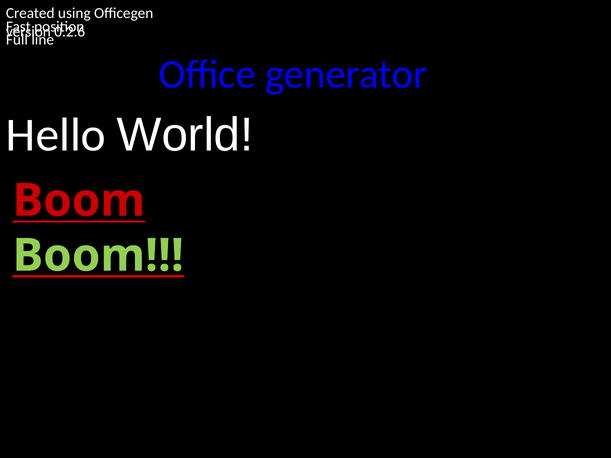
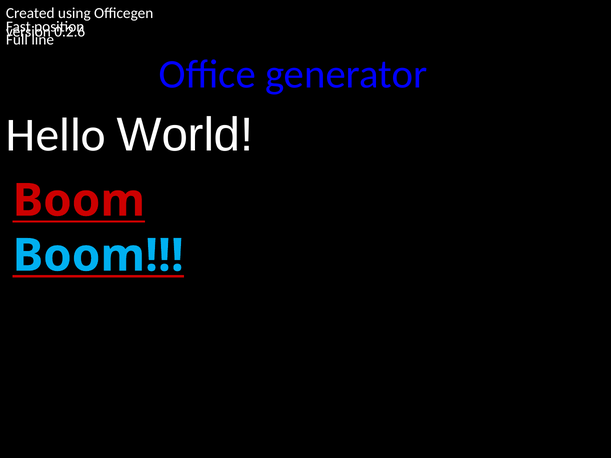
Boom at (98, 256) colour: light green -> light blue
